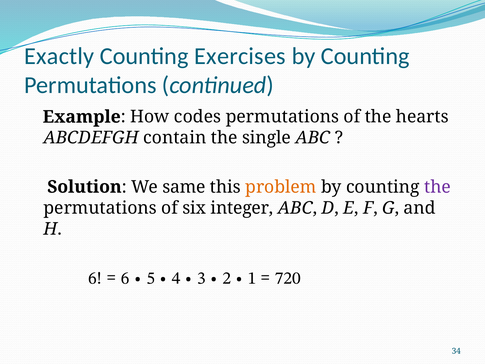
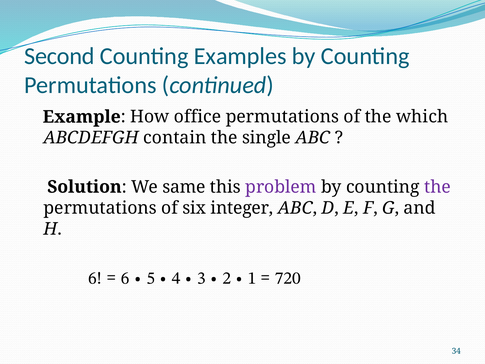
Exactly: Exactly -> Second
Exercises: Exercises -> Examples
codes: codes -> office
hearts: hearts -> which
problem colour: orange -> purple
